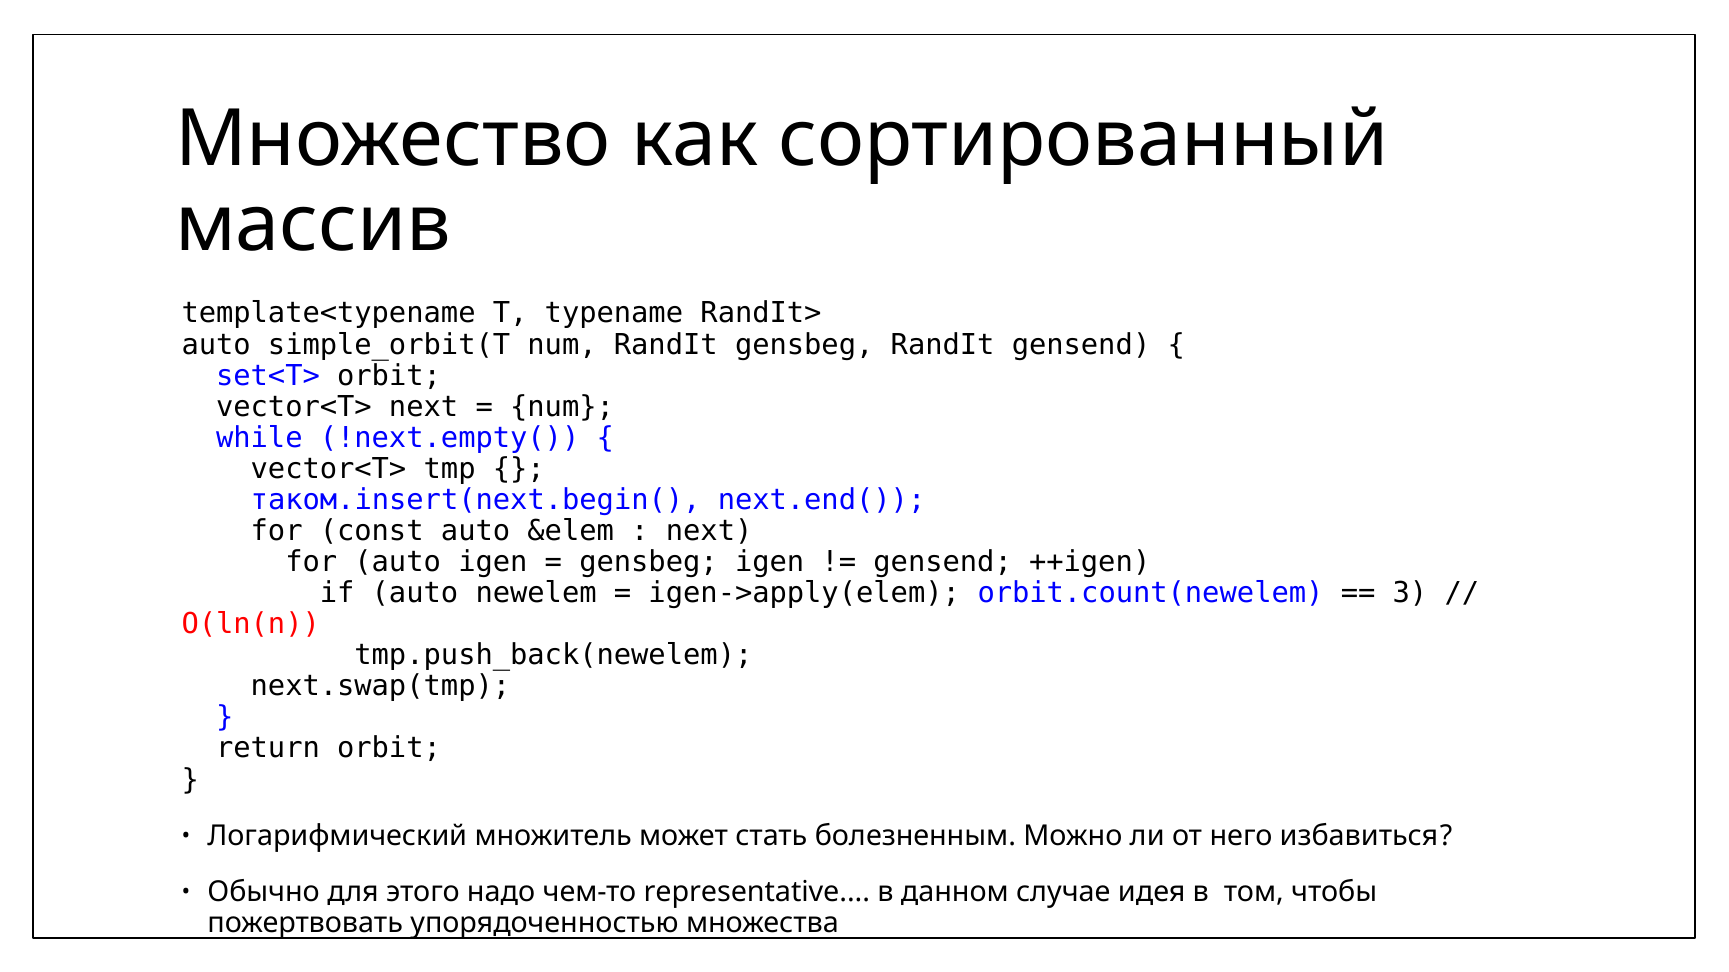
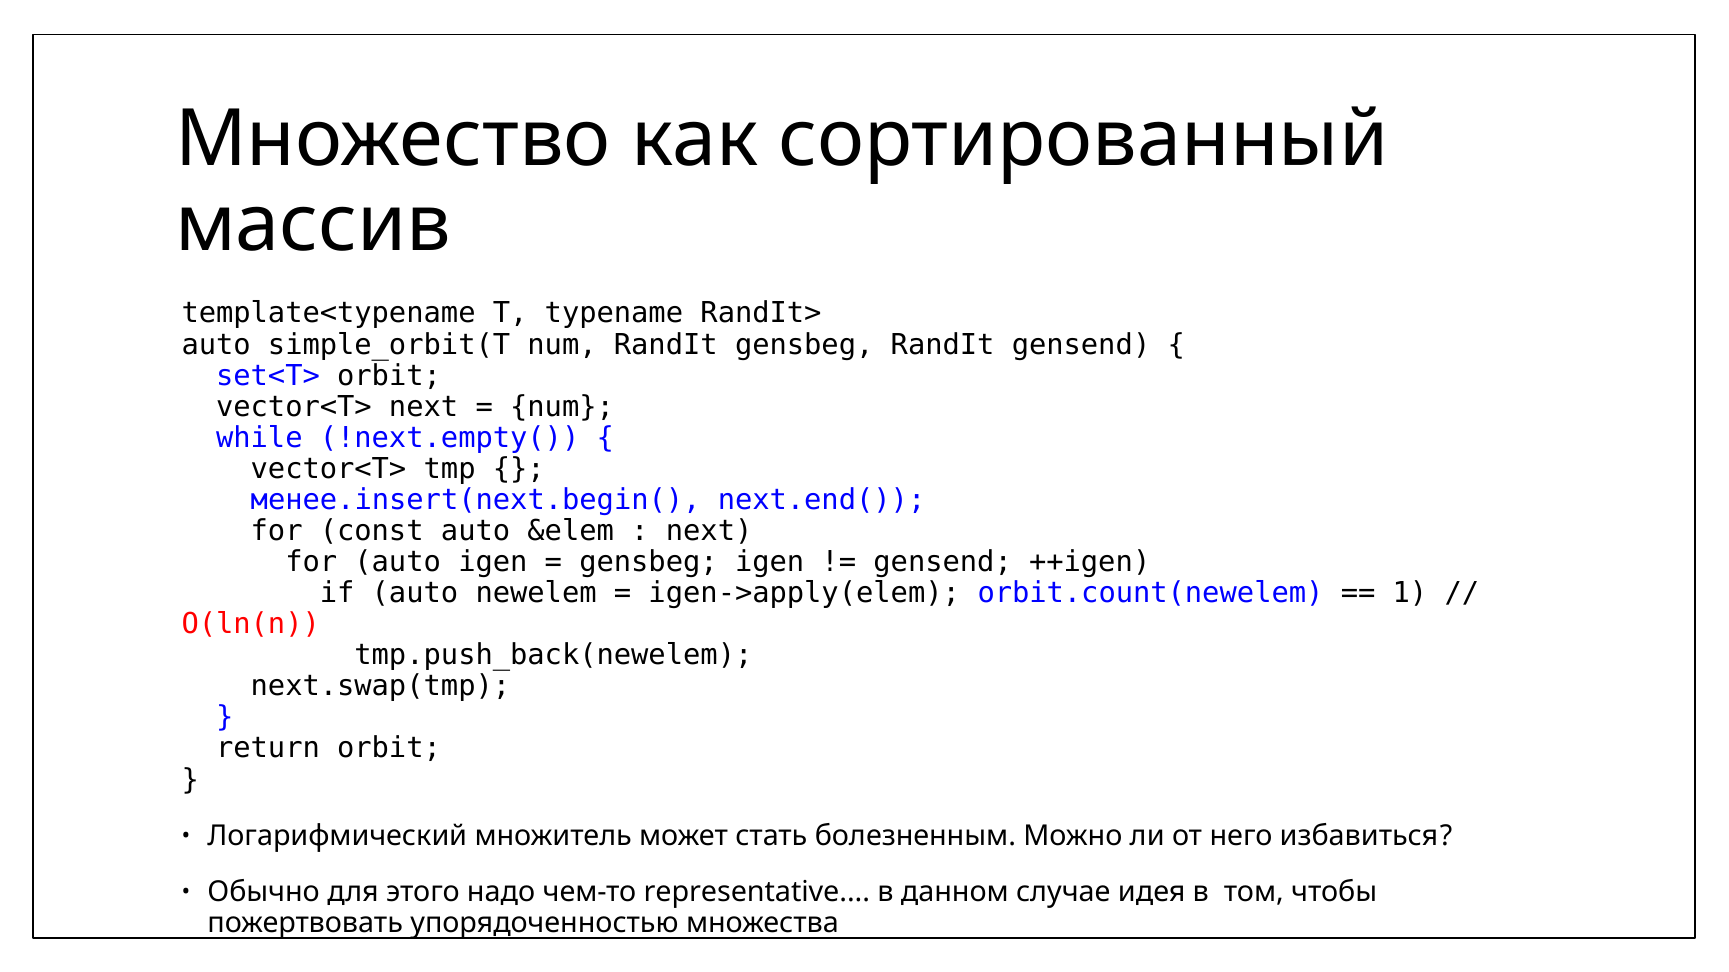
таком.insert(next.begin(: таком.insert(next.begin( -> менее.insert(next.begin(
3: 3 -> 1
